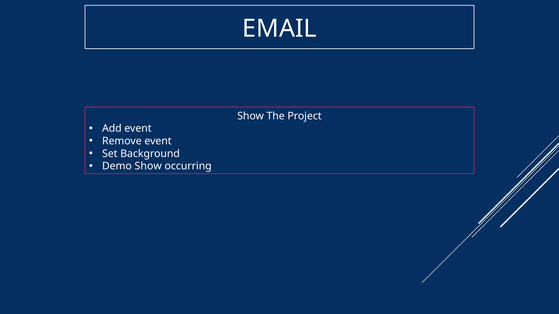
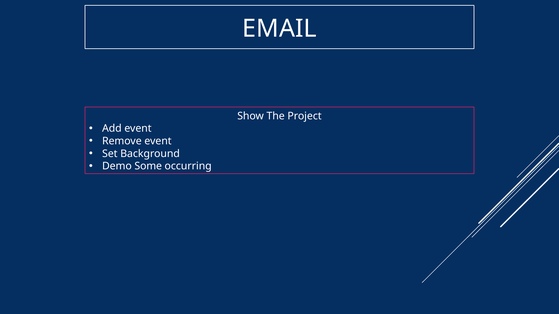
Demo Show: Show -> Some
